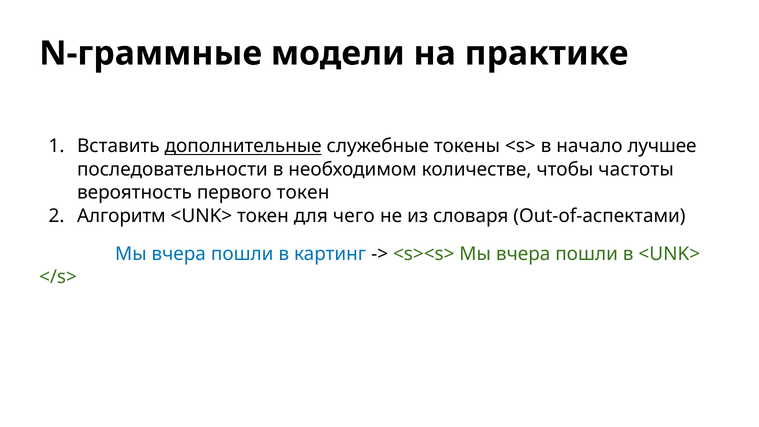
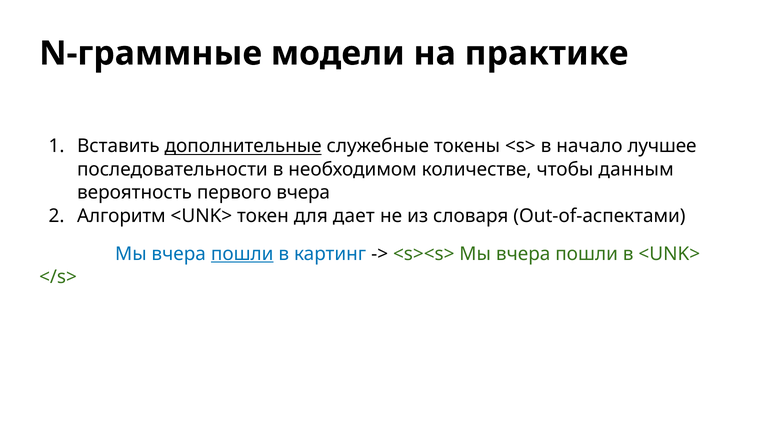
частоты: частоты -> данным
первого токен: токен -> вчера
чего: чего -> дает
пошли at (242, 254) underline: none -> present
